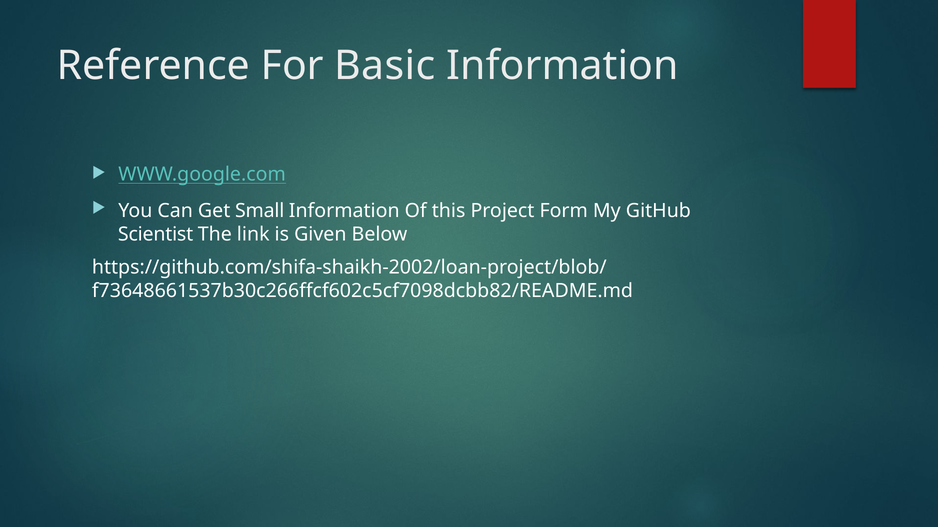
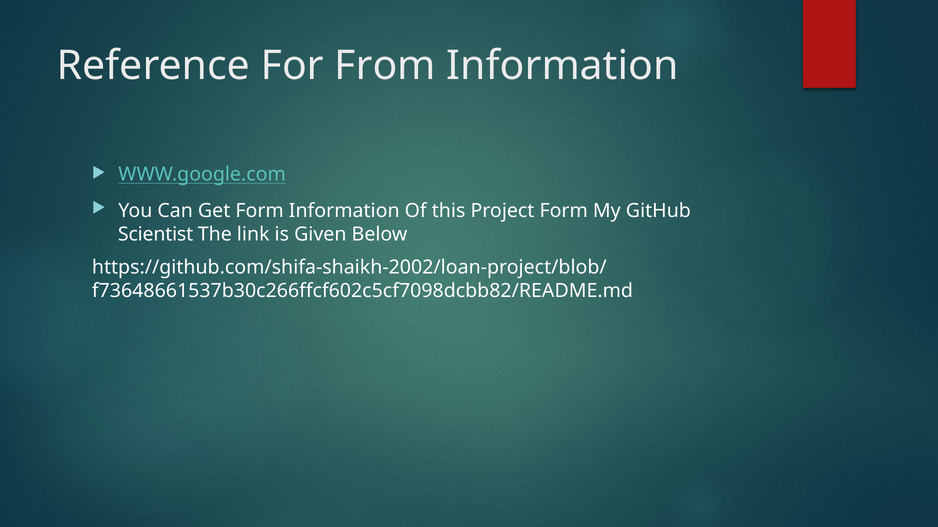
Basic: Basic -> From
Get Small: Small -> Form
